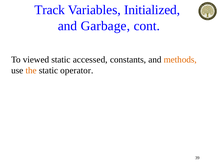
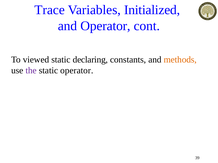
Track: Track -> Trace
and Garbage: Garbage -> Operator
accessed: accessed -> declaring
the colour: orange -> purple
